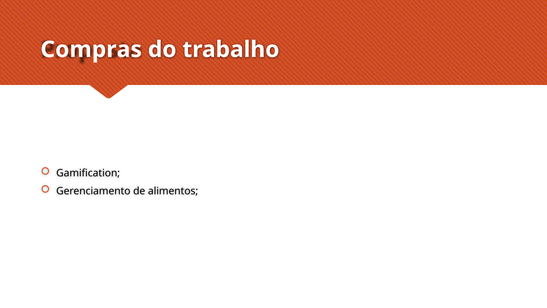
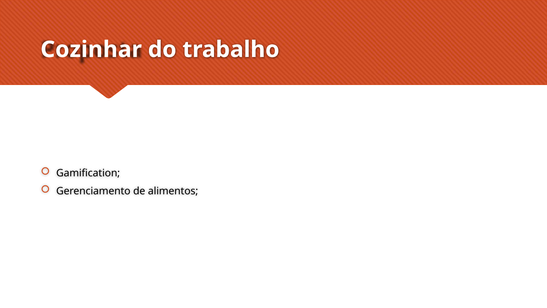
Compras: Compras -> Cozinhar
